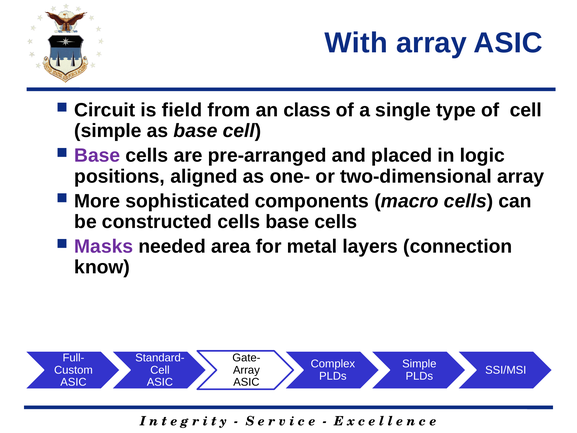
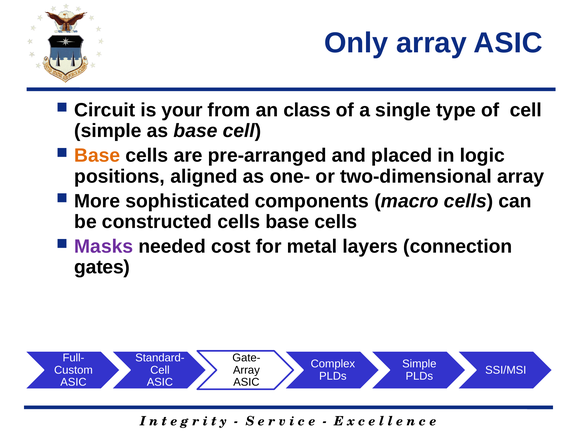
With: With -> Only
field: field -> your
Base at (97, 156) colour: purple -> orange
area: area -> cost
know: know -> gates
